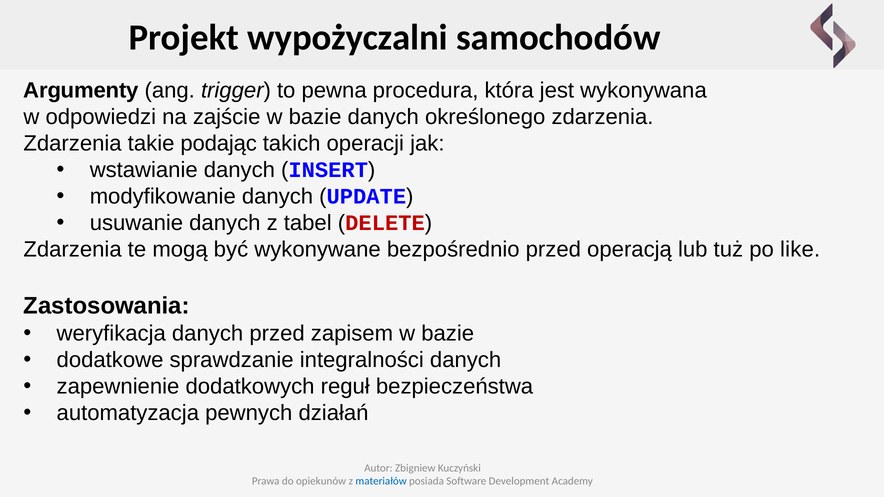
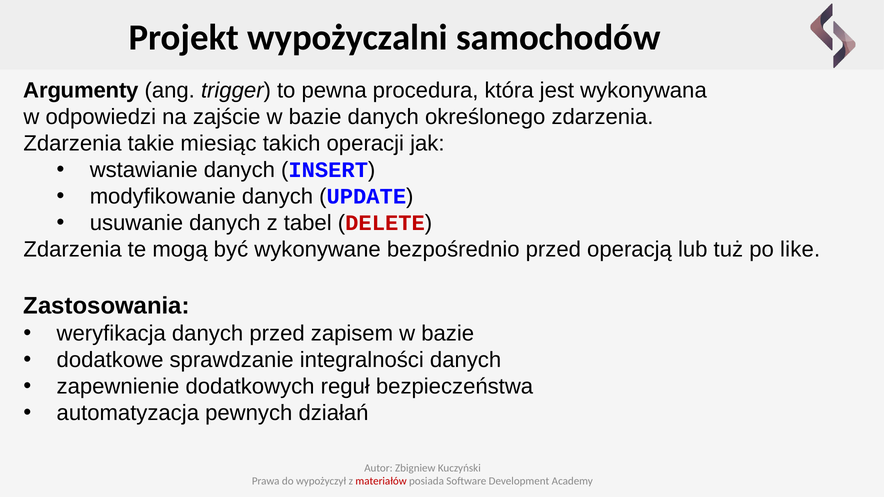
podając: podając -> miesiąc
opiekunów: opiekunów -> wypożyczył
materiałów colour: blue -> red
